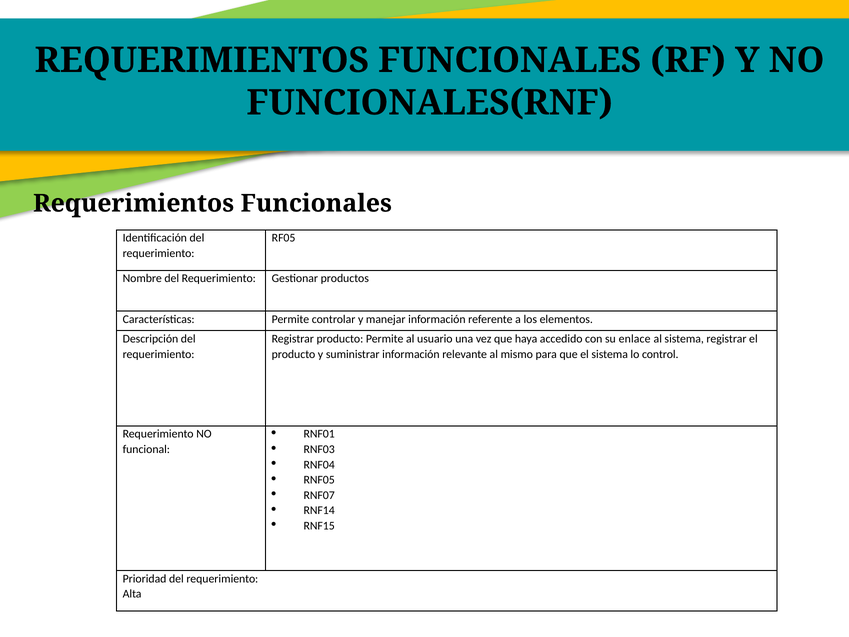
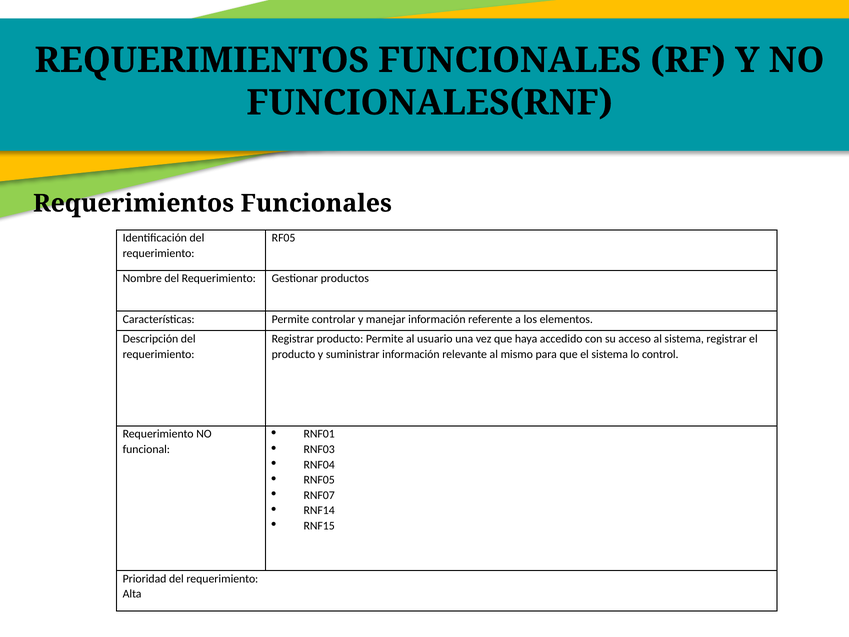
enlace: enlace -> acceso
